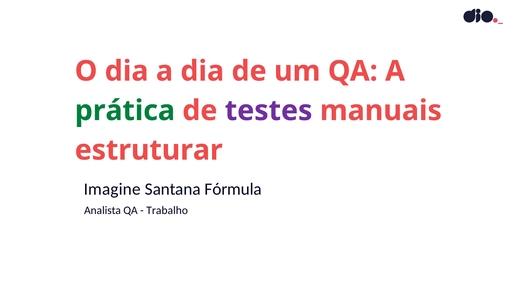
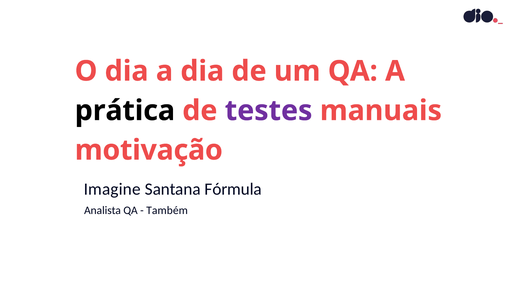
prática colour: green -> black
estruturar: estruturar -> motivação
Trabalho: Trabalho -> Também
